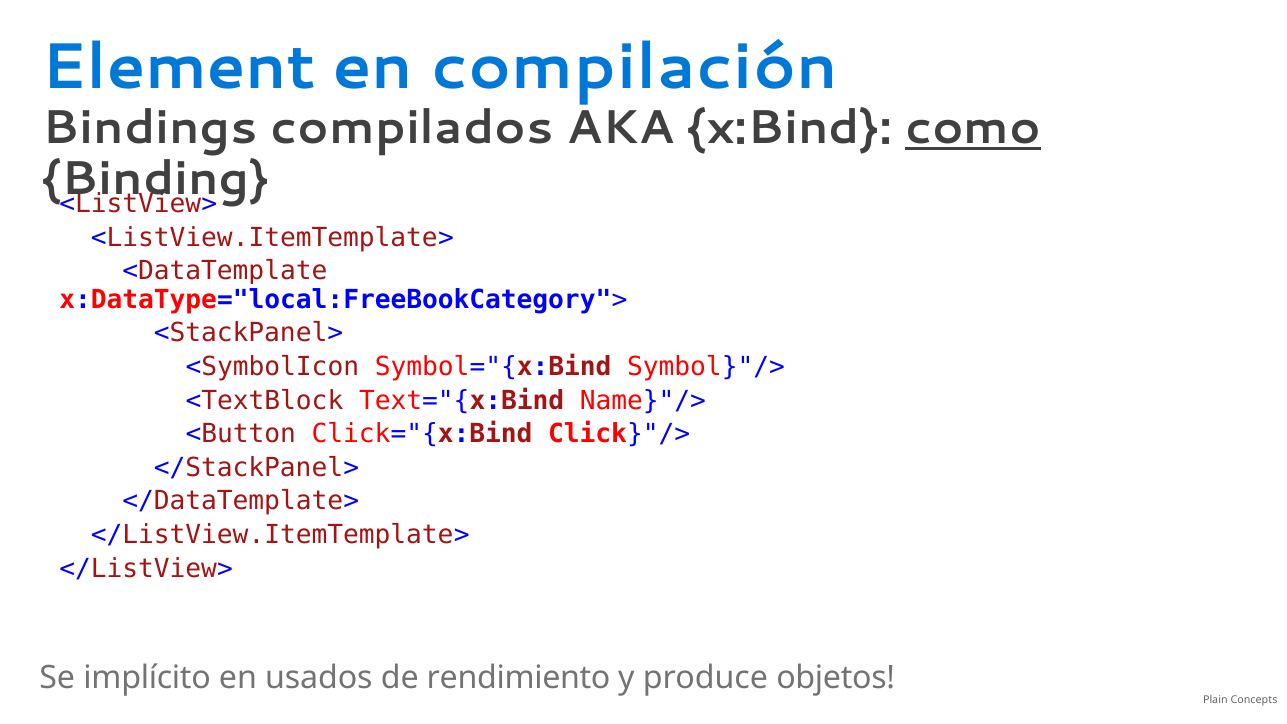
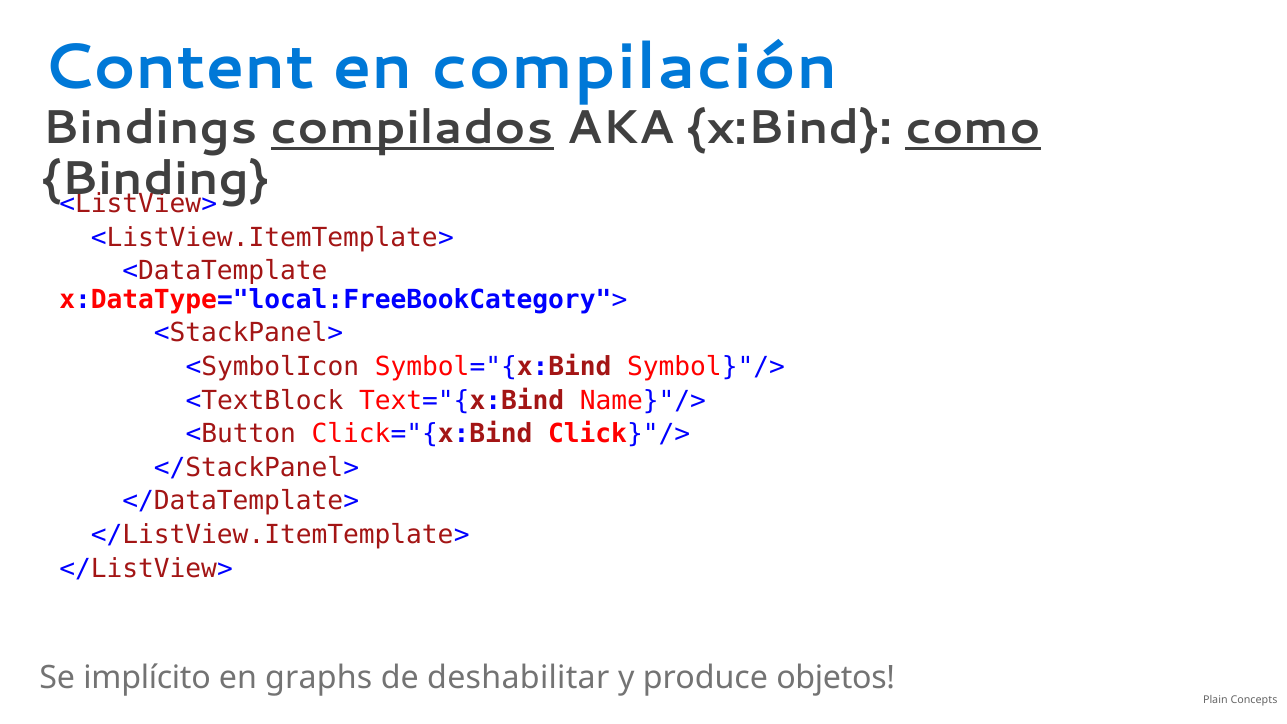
Element: Element -> Content
compilados underline: none -> present
usados: usados -> graphs
rendimiento: rendimiento -> deshabilitar
